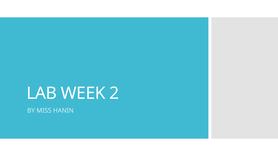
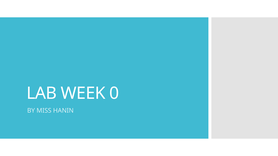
2: 2 -> 0
